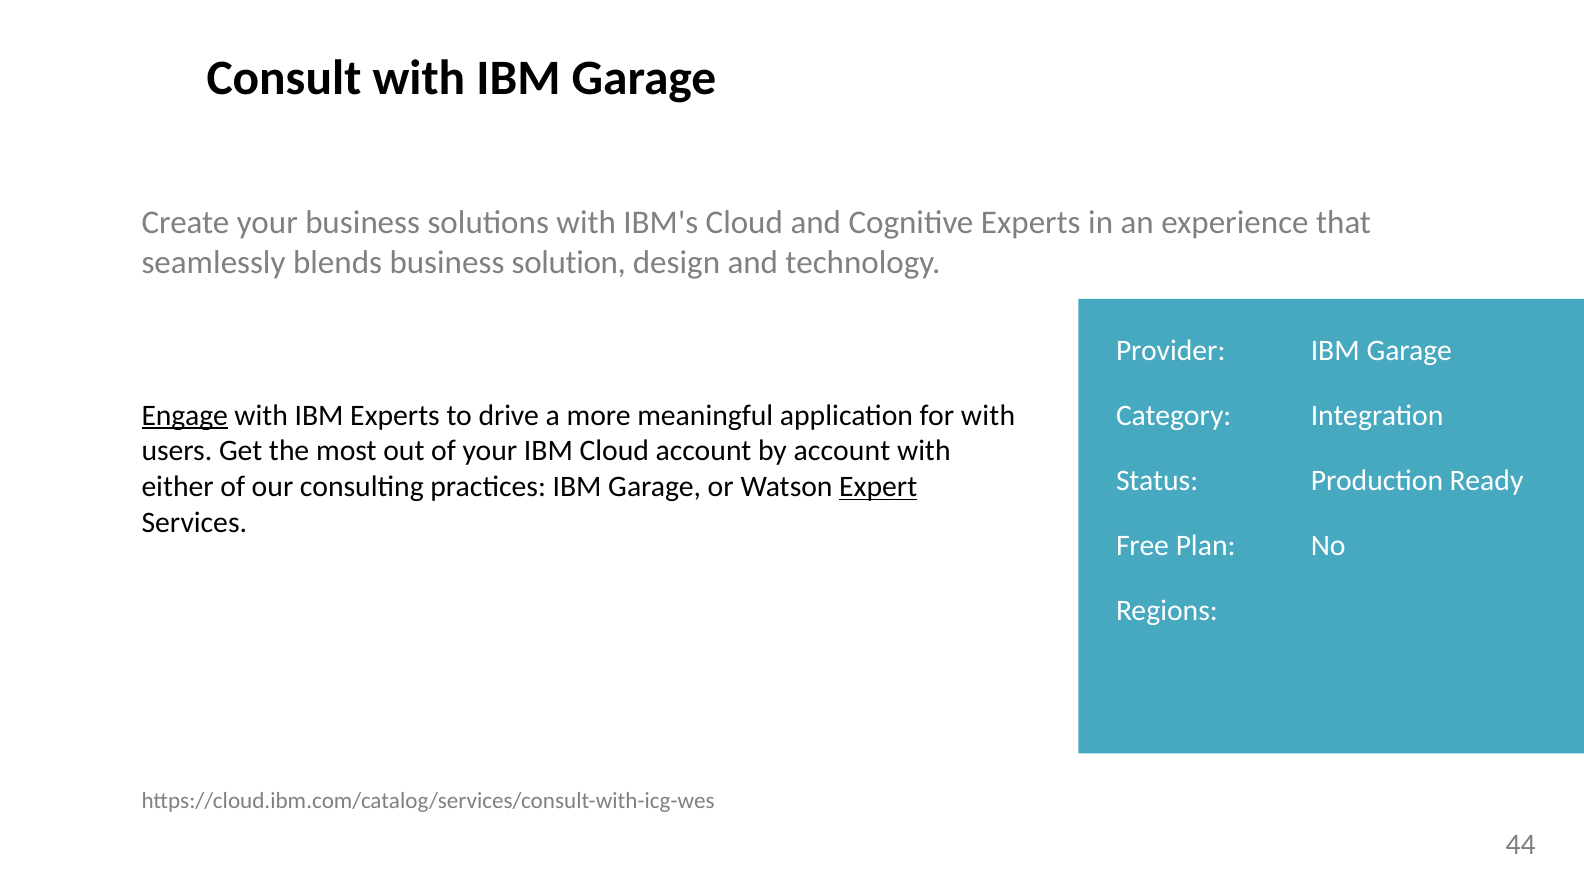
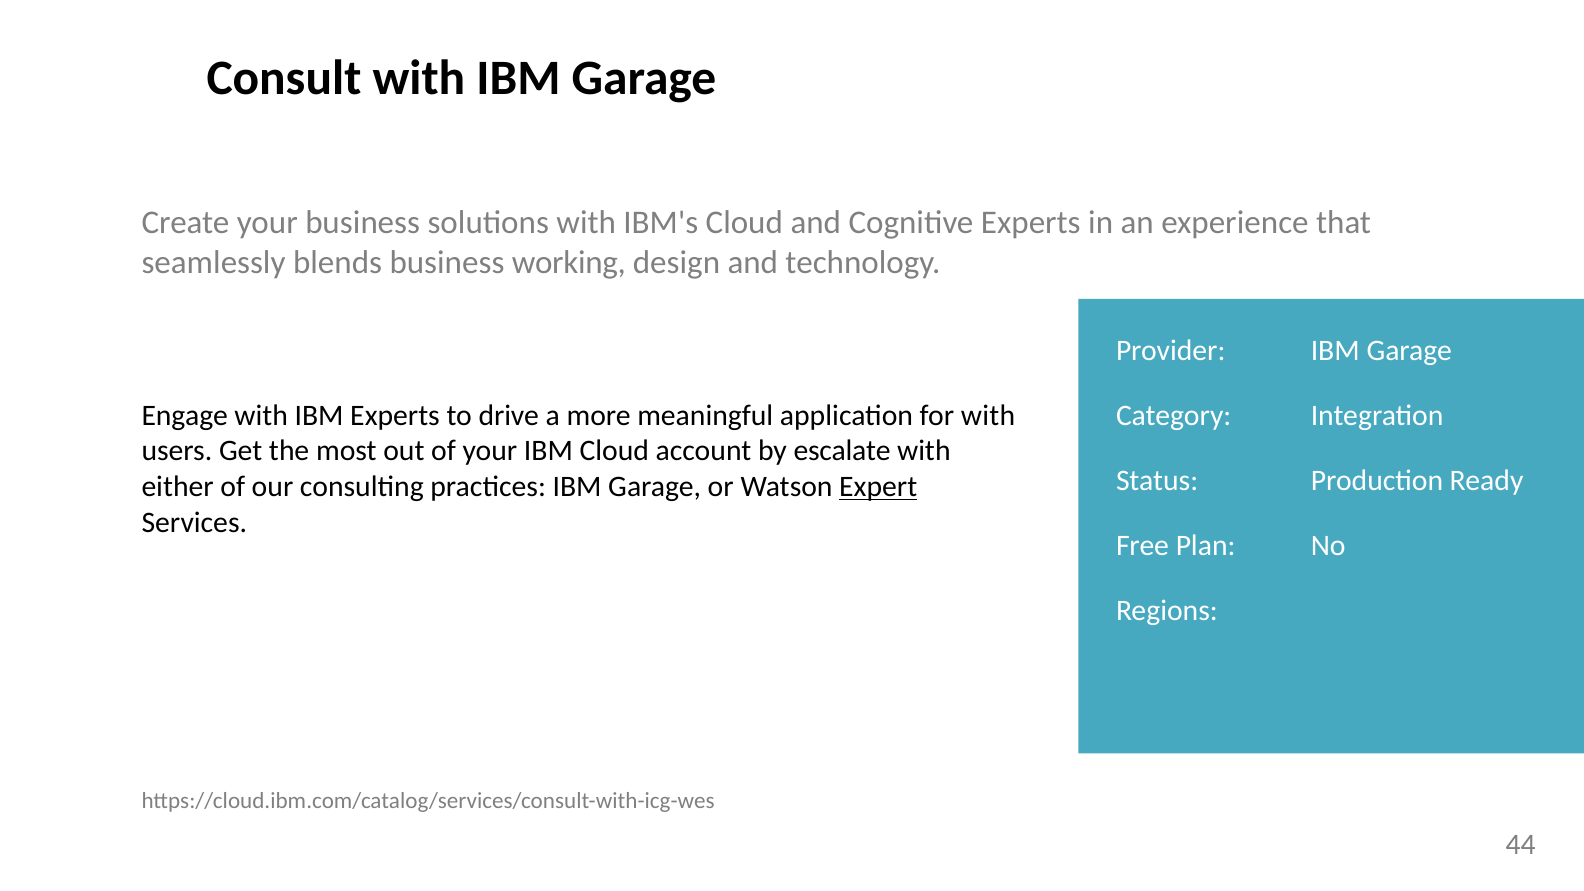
solution: solution -> working
Engage underline: present -> none
by account: account -> escalate
